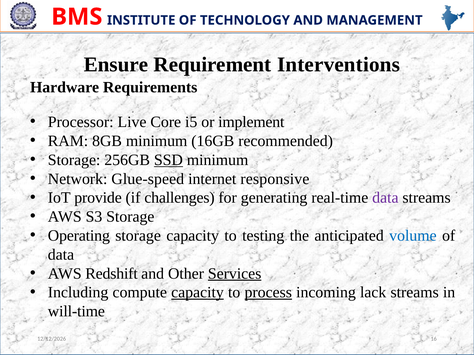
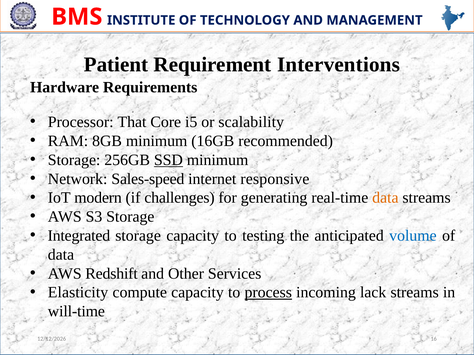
Ensure: Ensure -> Patient
Live: Live -> That
implement: implement -> scalability
Glue-speed: Glue-speed -> Sales-speed
provide: provide -> modern
data at (385, 198) colour: purple -> orange
Operating: Operating -> Integrated
Services underline: present -> none
Including: Including -> Elasticity
capacity at (197, 293) underline: present -> none
